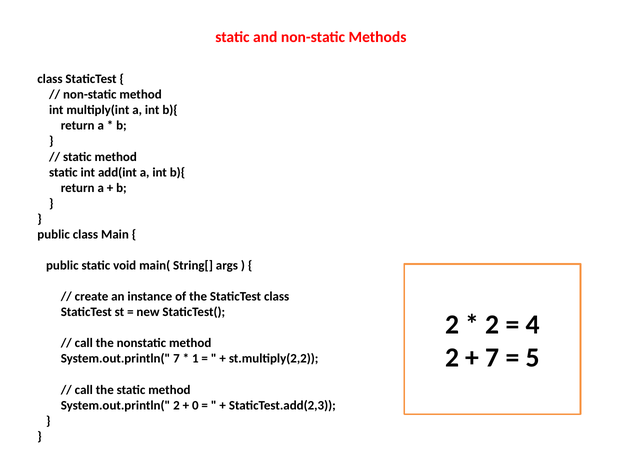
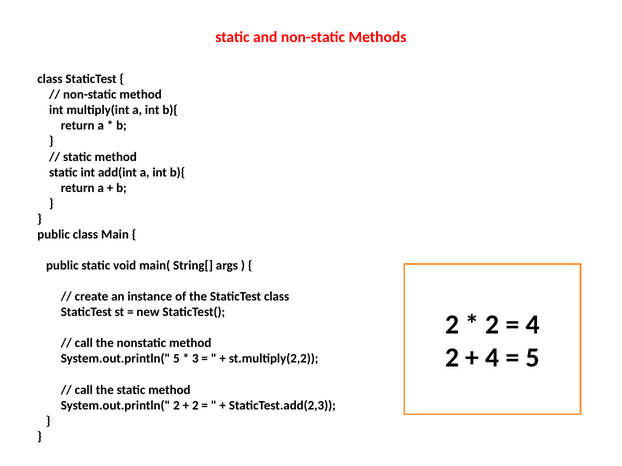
7 at (492, 358): 7 -> 4
System.out.println( 7: 7 -> 5
1: 1 -> 3
0 at (195, 406): 0 -> 2
